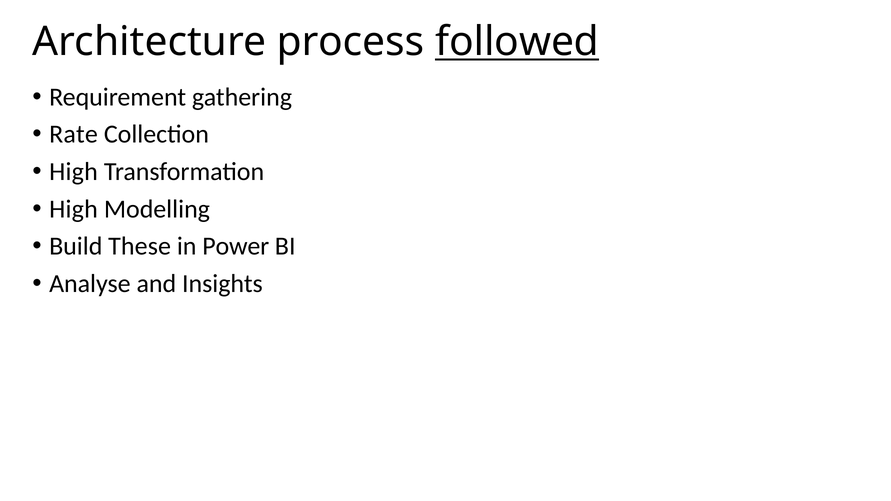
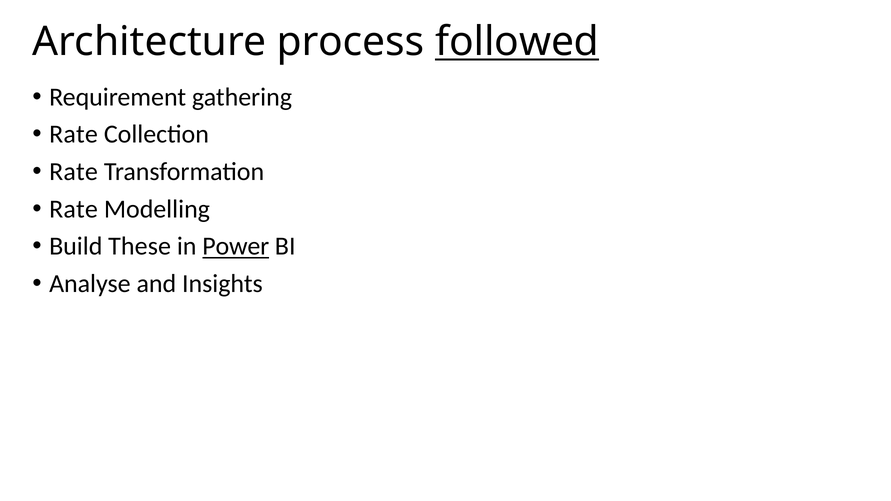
High at (73, 172): High -> Rate
High at (73, 209): High -> Rate
Power underline: none -> present
